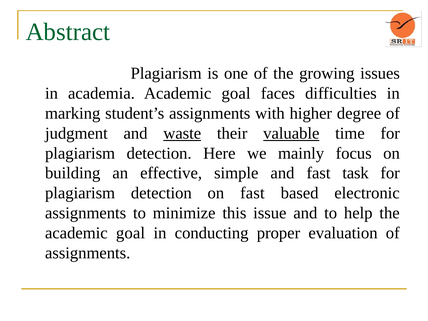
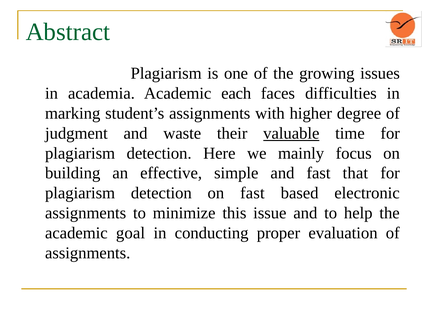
academia Academic goal: goal -> each
waste underline: present -> none
task: task -> that
